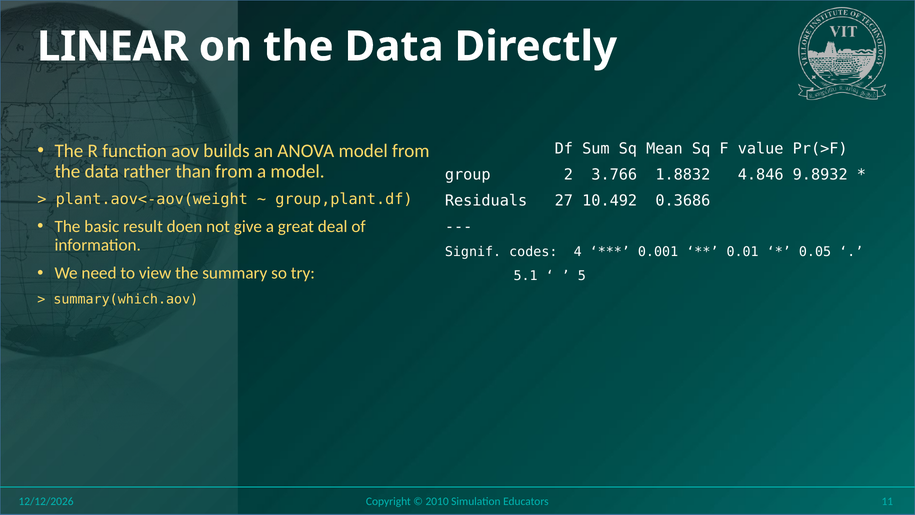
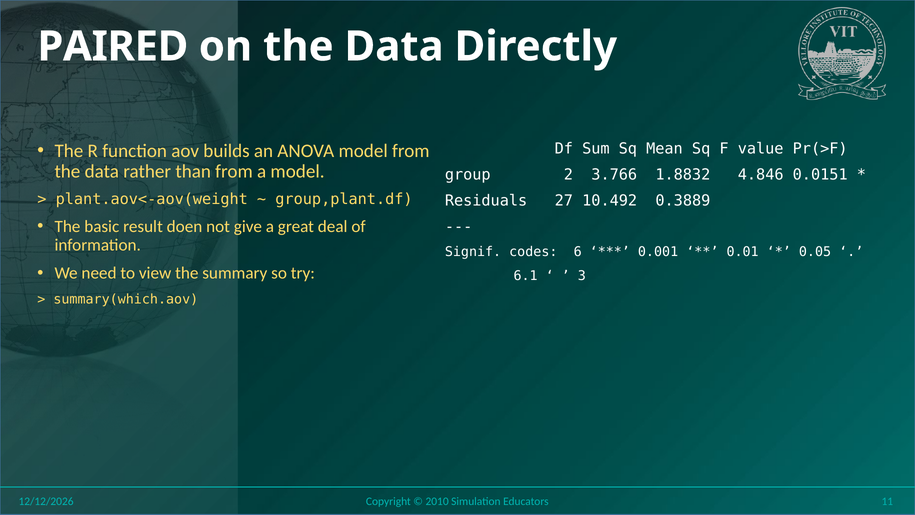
LINEAR: LINEAR -> PAIRED
9.8932: 9.8932 -> 0.0151
0.3686: 0.3686 -> 0.3889
4: 4 -> 6
5.1: 5.1 -> 6.1
5: 5 -> 3
